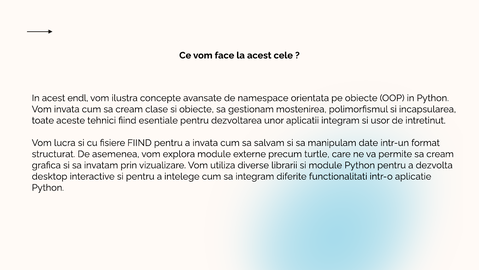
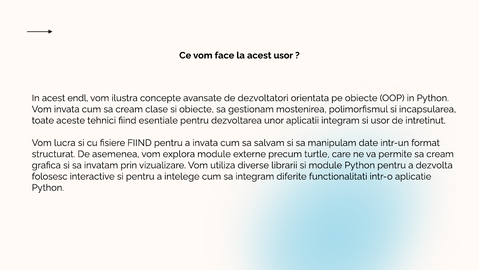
acest cele: cele -> usor
namespace: namespace -> dezvoltatori
desktop: desktop -> folosesc
